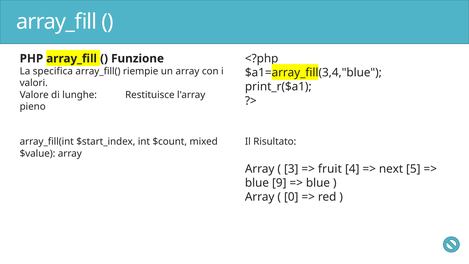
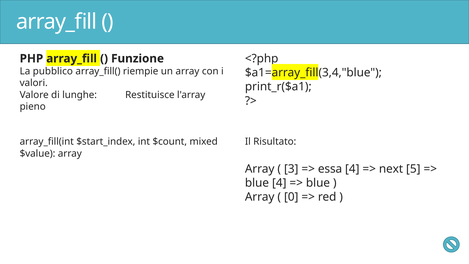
specifica: specifica -> pubblico
fruit: fruit -> essa
blue 9: 9 -> 4
